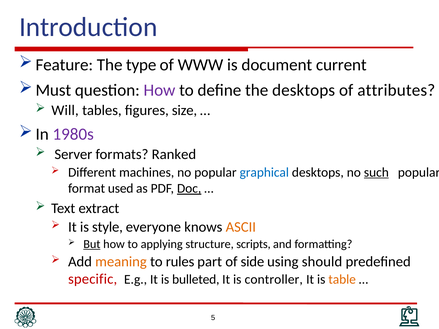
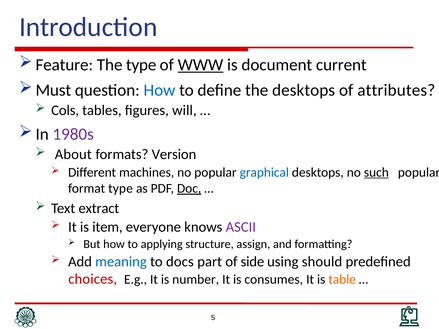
WWW underline: none -> present
How at (159, 90) colour: purple -> blue
Will: Will -> Cols
size: size -> will
Server: Server -> About
Ranked: Ranked -> Version
format used: used -> type
style: style -> item
ASCII colour: orange -> purple
But underline: present -> none
scripts: scripts -> assign
meaning colour: orange -> blue
rules: rules -> docs
specific: specific -> choices
bulleted: bulleted -> number
controller: controller -> consumes
